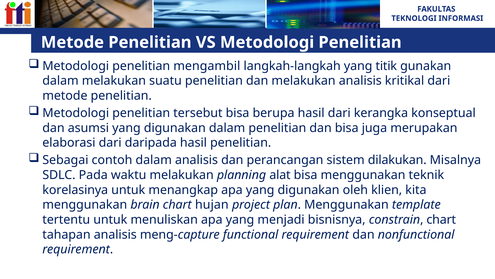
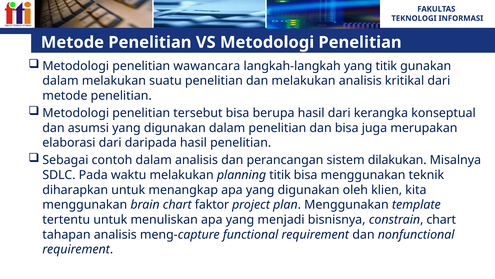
mengambil: mengambil -> wawancara
planning alat: alat -> titik
korelasinya: korelasinya -> diharapkan
hujan: hujan -> faktor
